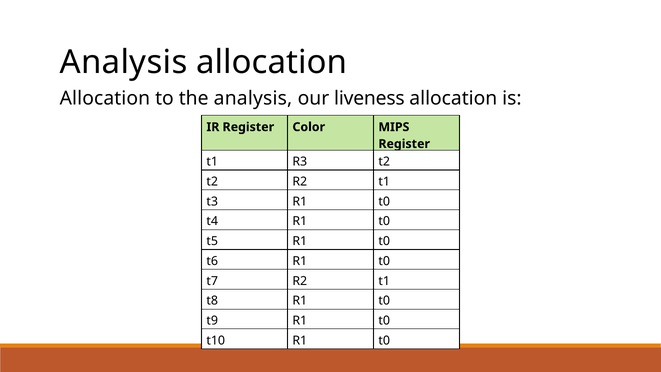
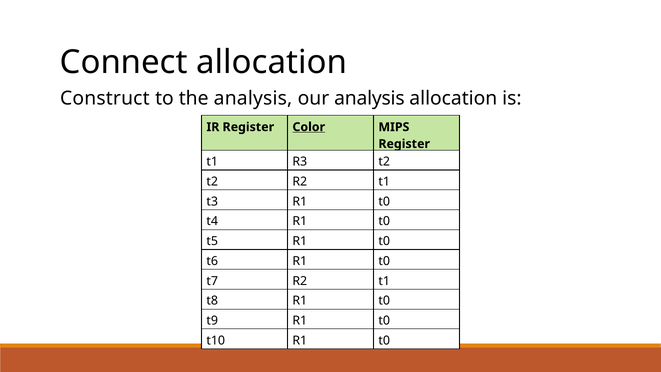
Analysis at (124, 62): Analysis -> Connect
Allocation at (105, 98): Allocation -> Construct
our liveness: liveness -> analysis
Color underline: none -> present
